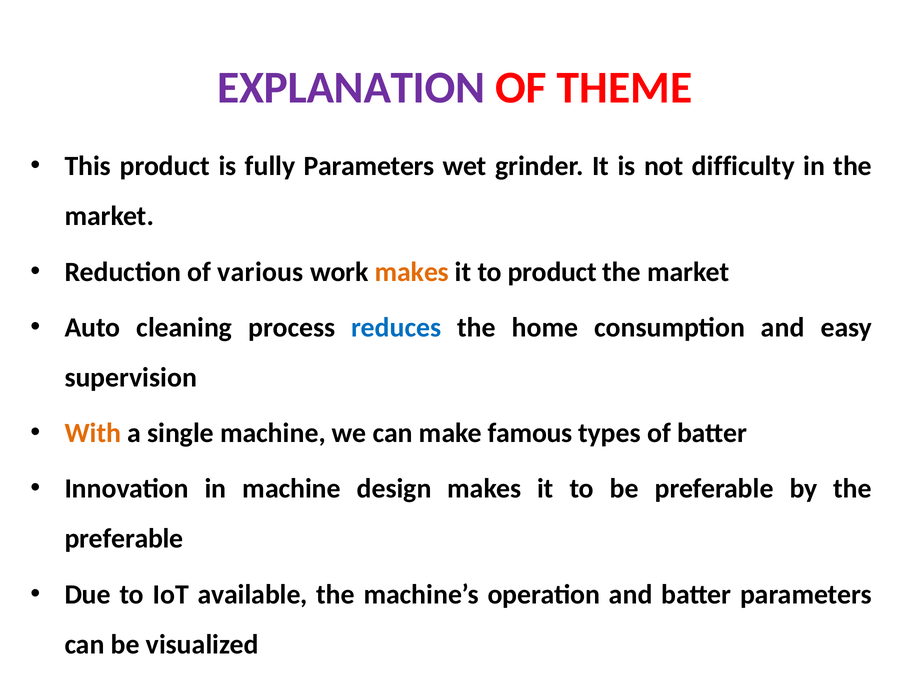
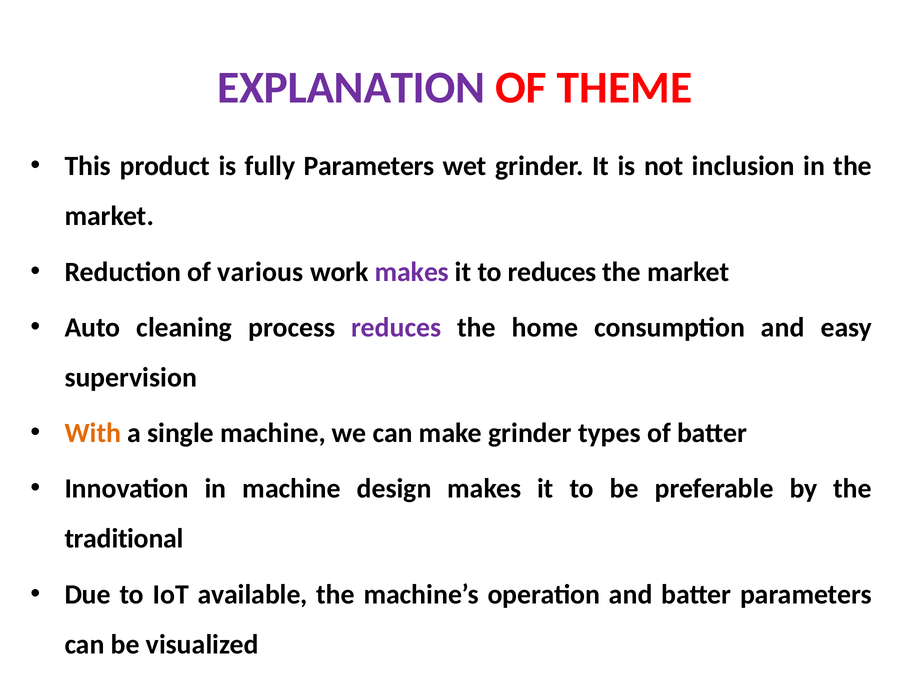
difficulty: difficulty -> inclusion
makes at (412, 272) colour: orange -> purple
to product: product -> reduces
reduces at (396, 327) colour: blue -> purple
make famous: famous -> grinder
preferable at (124, 538): preferable -> traditional
